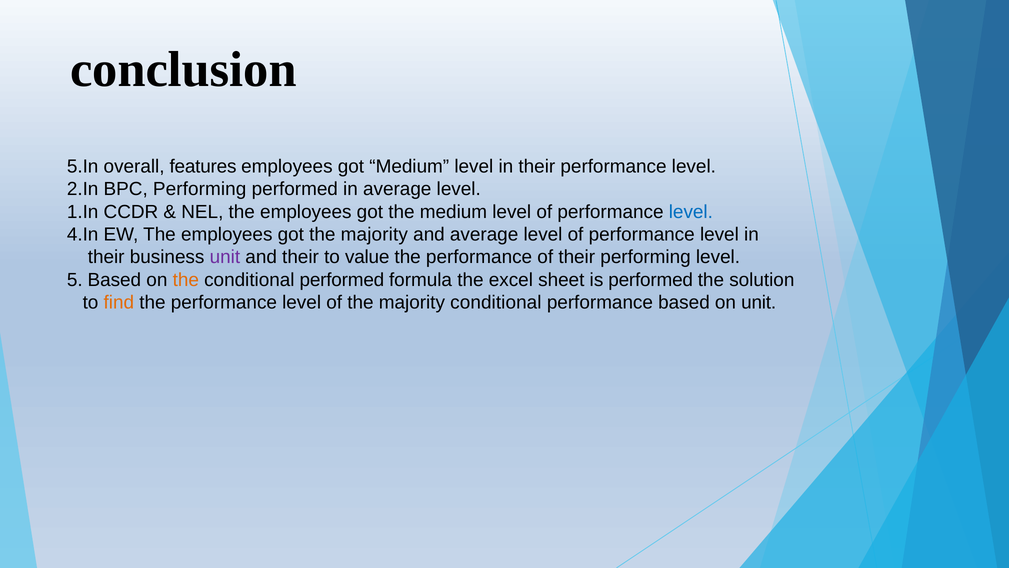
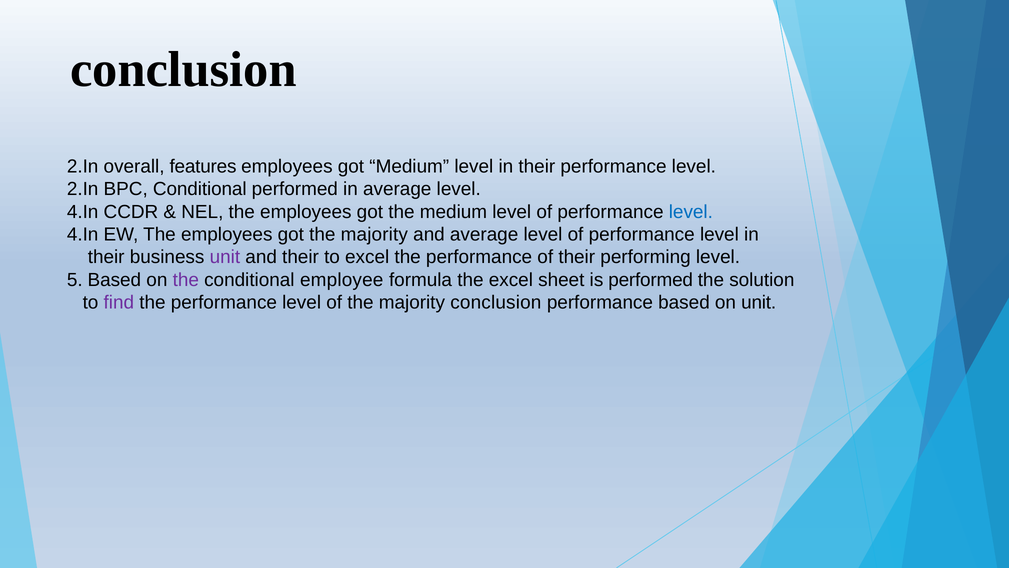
5.In at (83, 166): 5.In -> 2.In
BPC Performing: Performing -> Conditional
1.In at (83, 212): 1.In -> 4.In
to value: value -> excel
the at (186, 280) colour: orange -> purple
conditional performed: performed -> employee
find colour: orange -> purple
majority conditional: conditional -> conclusion
